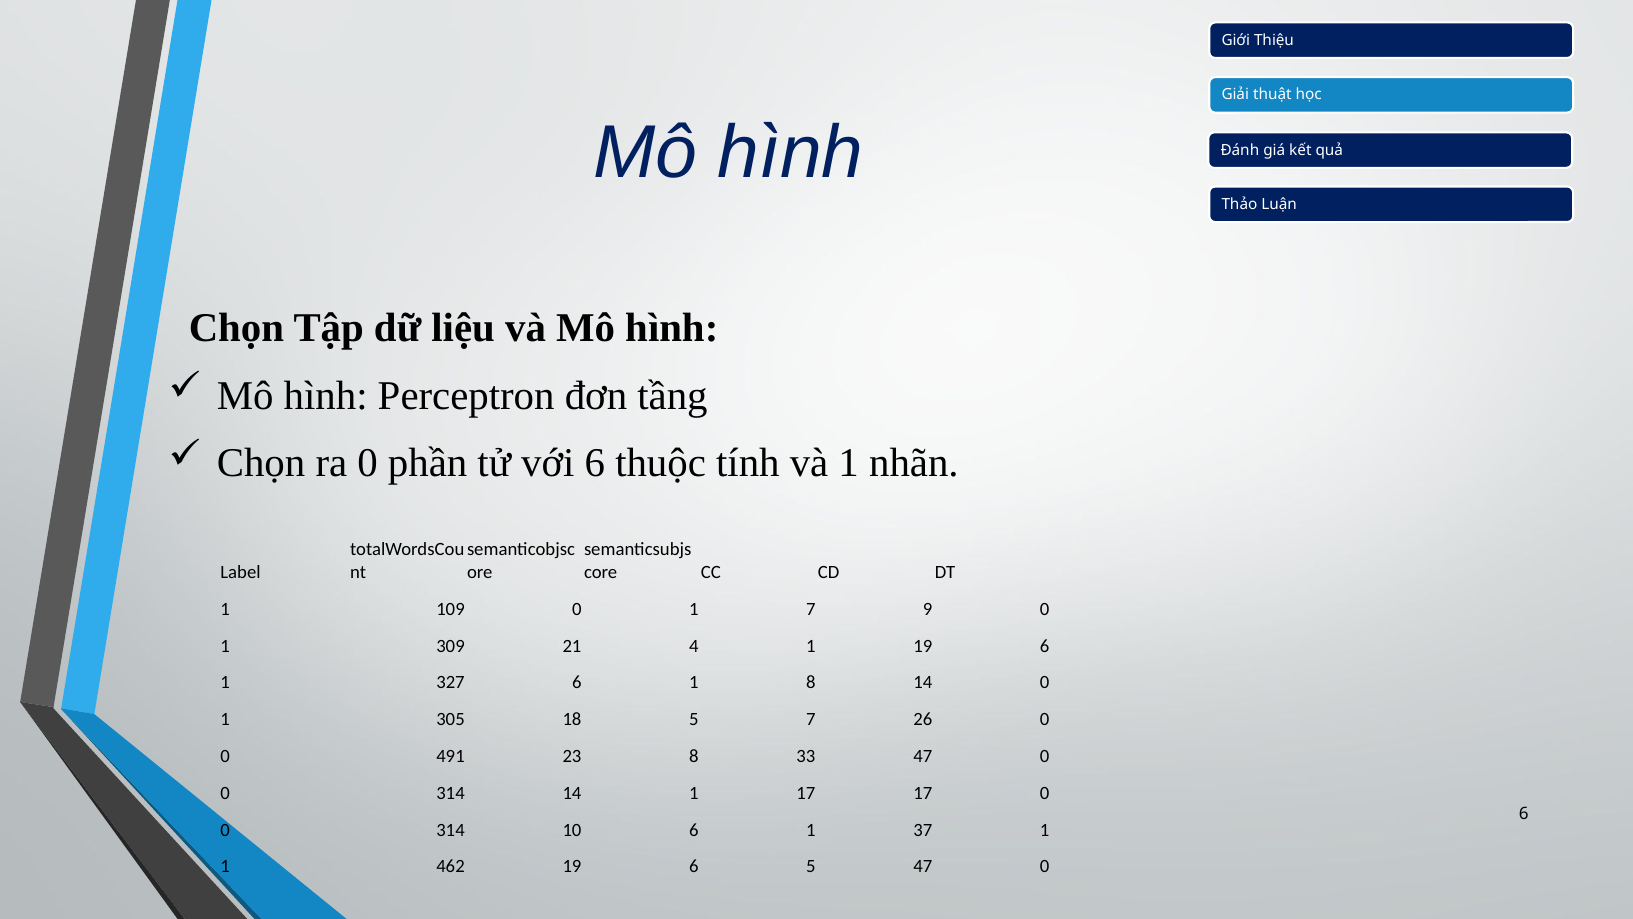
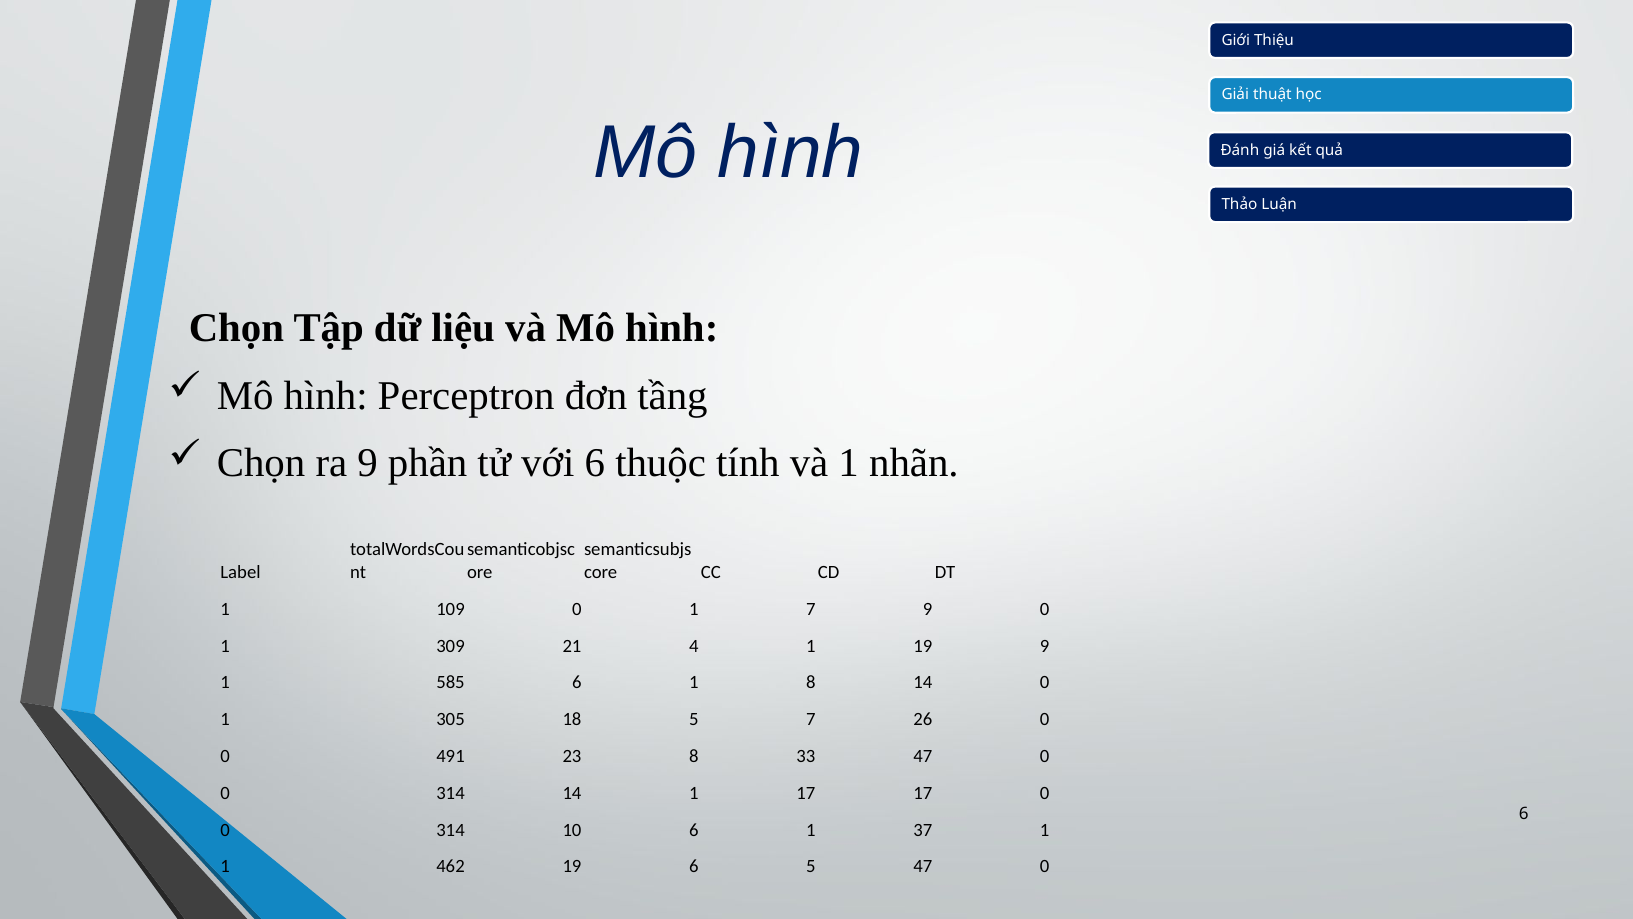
ra 0: 0 -> 9
1 19 6: 6 -> 9
327: 327 -> 585
